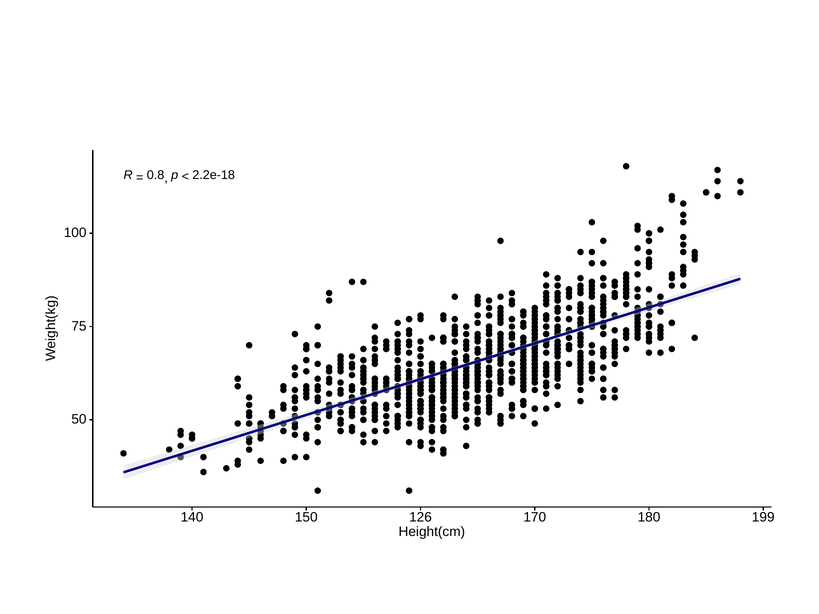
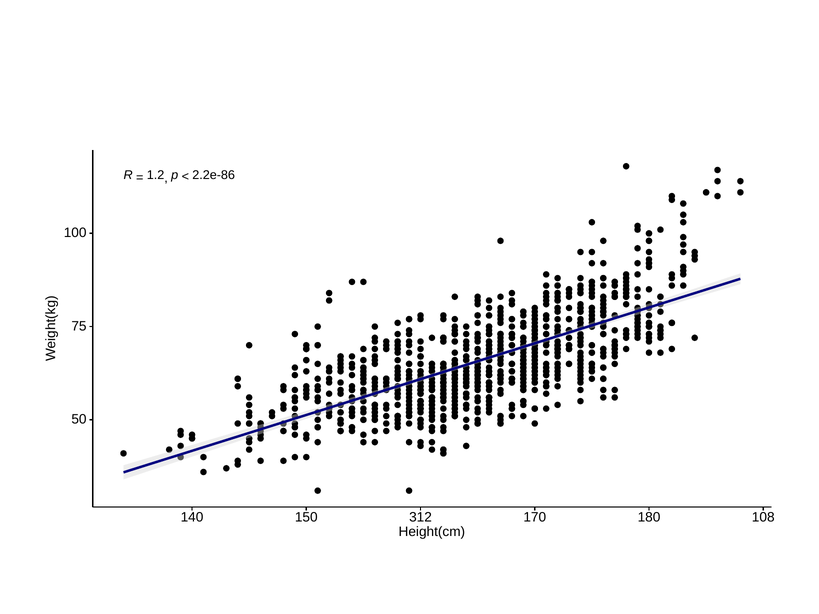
0.8: 0.8 -> 1.2
2.2e-18: 2.2e-18 -> 2.2e-86
126: 126 -> 312
199: 199 -> 108
